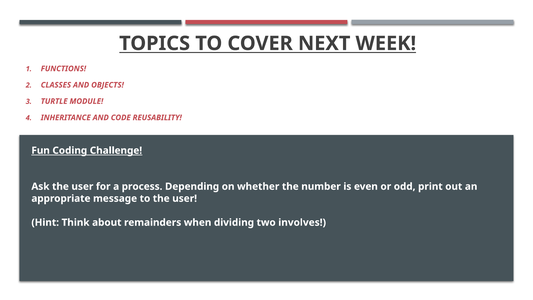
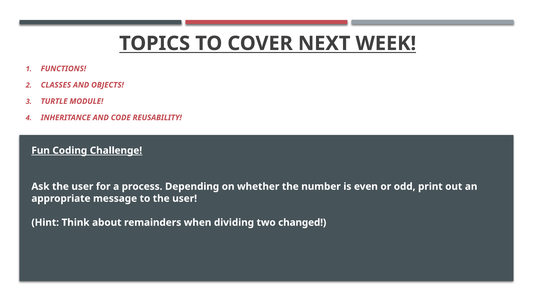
involves: involves -> changed
